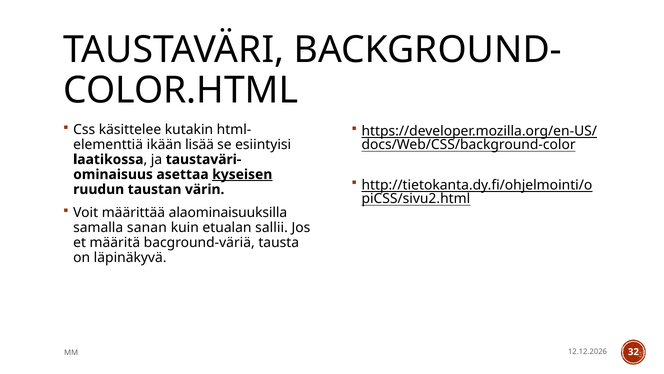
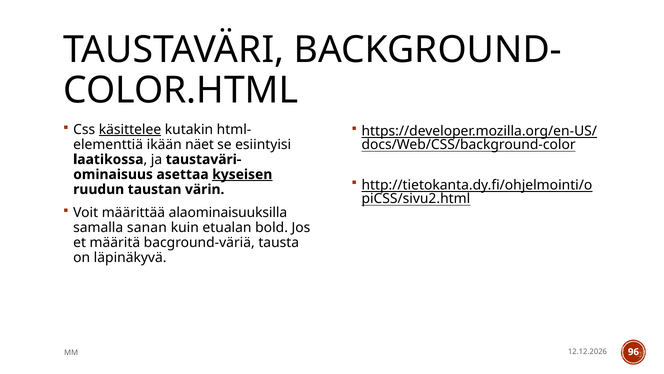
käsittelee underline: none -> present
lisää: lisää -> näet
sallii: sallii -> bold
32: 32 -> 96
